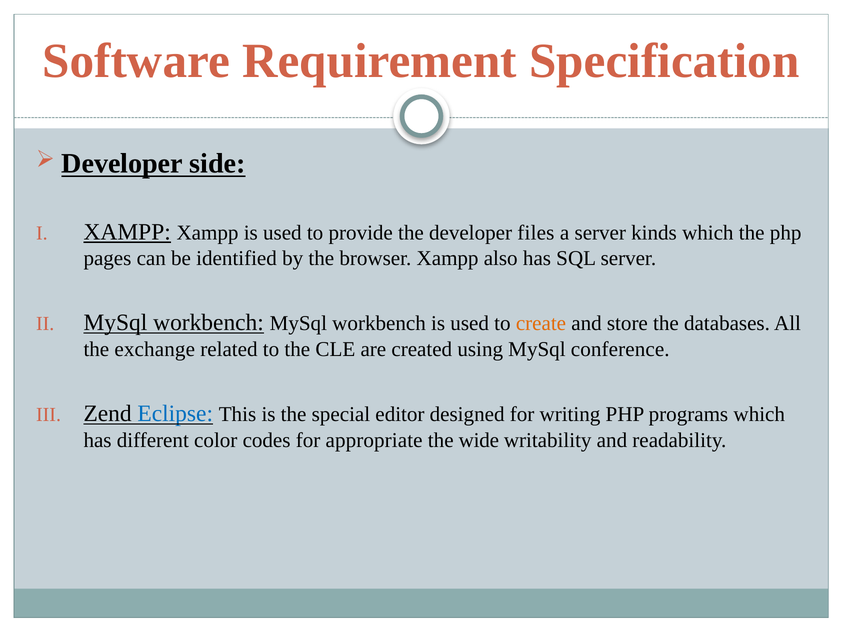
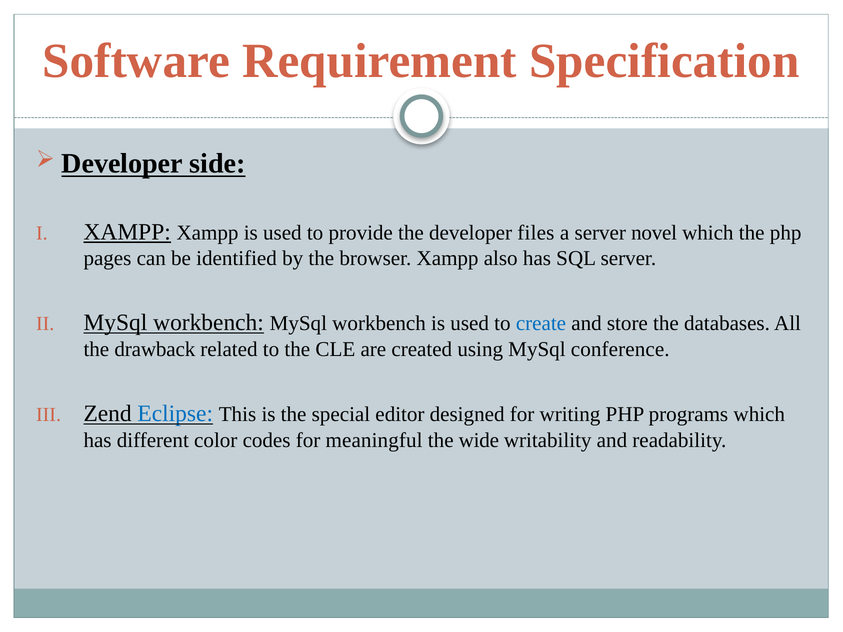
kinds: kinds -> novel
create colour: orange -> blue
exchange: exchange -> drawback
appropriate: appropriate -> meaningful
